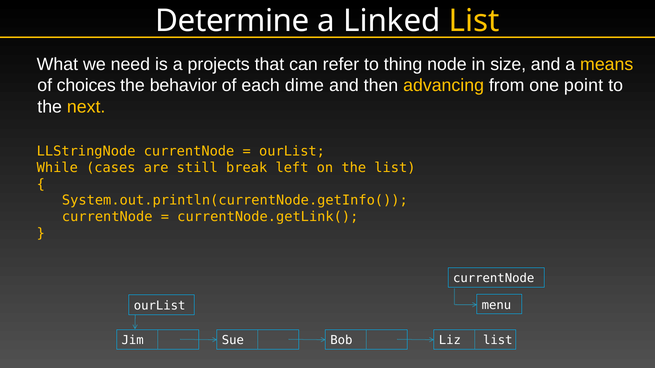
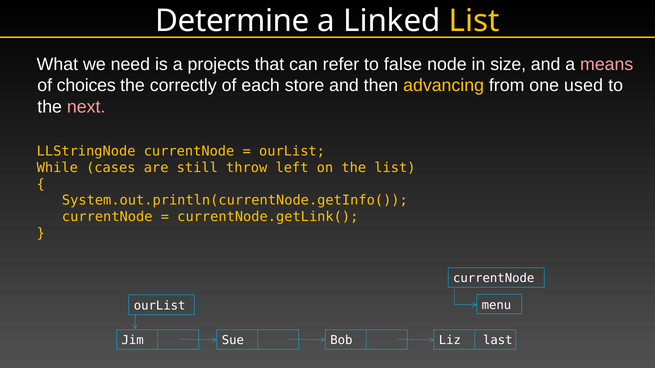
thing: thing -> false
means colour: yellow -> pink
behavior: behavior -> correctly
dime: dime -> store
point: point -> used
next colour: yellow -> pink
break: break -> throw
Liz list: list -> last
